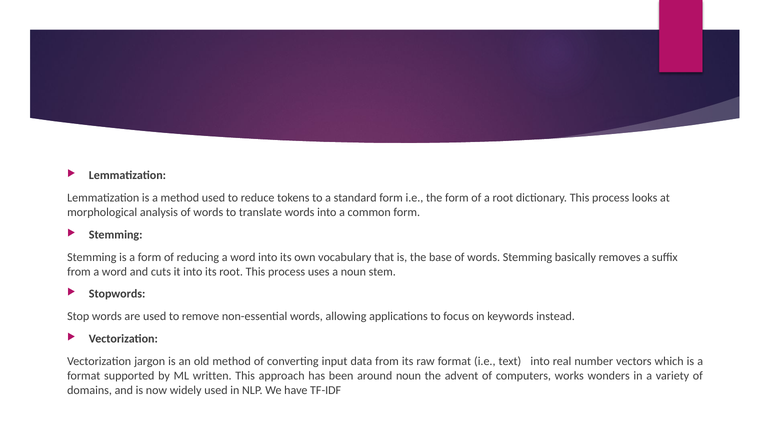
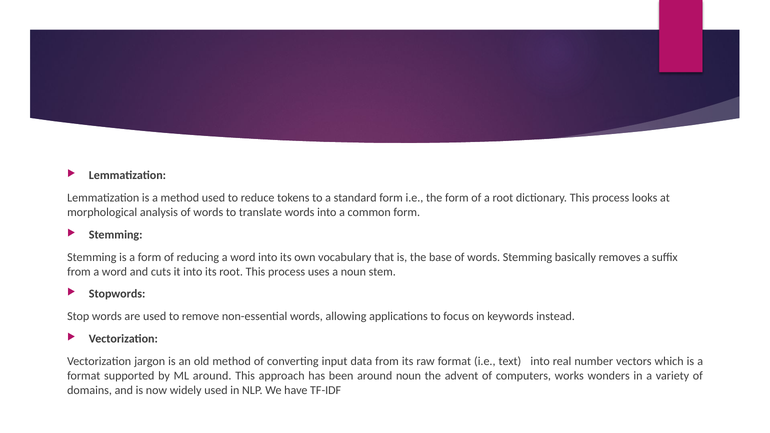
ML written: written -> around
